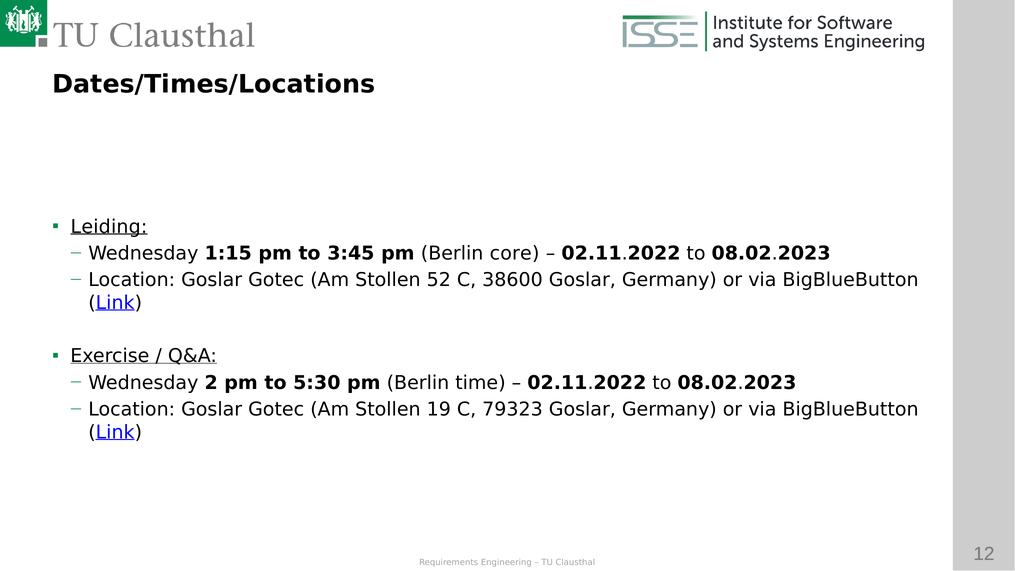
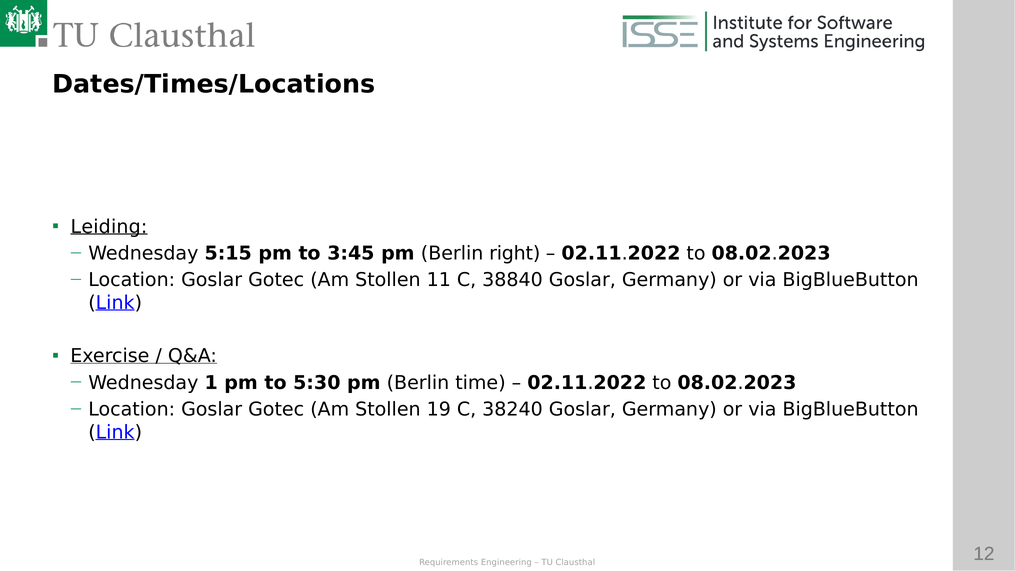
1:15: 1:15 -> 5:15
core: core -> right
52: 52 -> 11
38600: 38600 -> 38840
2: 2 -> 1
79323: 79323 -> 38240
